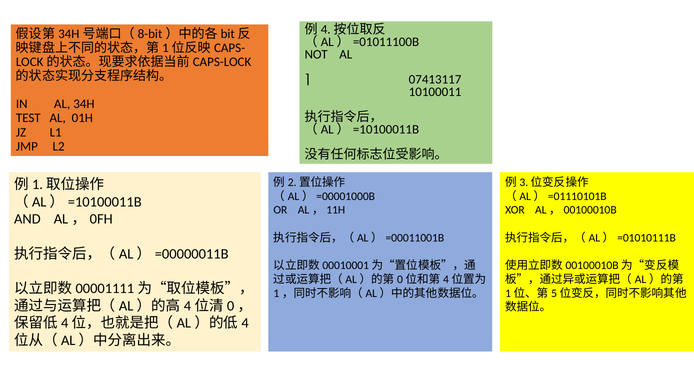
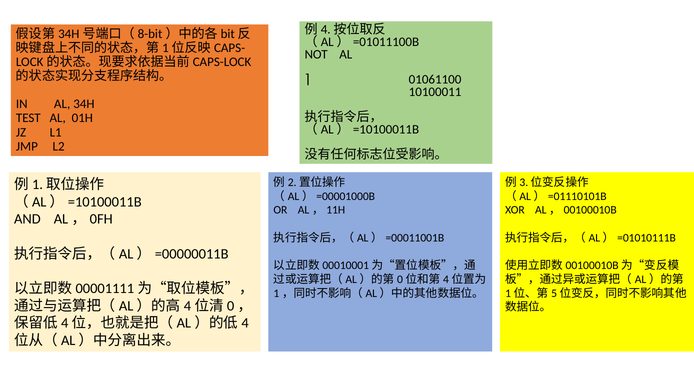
07413117: 07413117 -> 01061100
